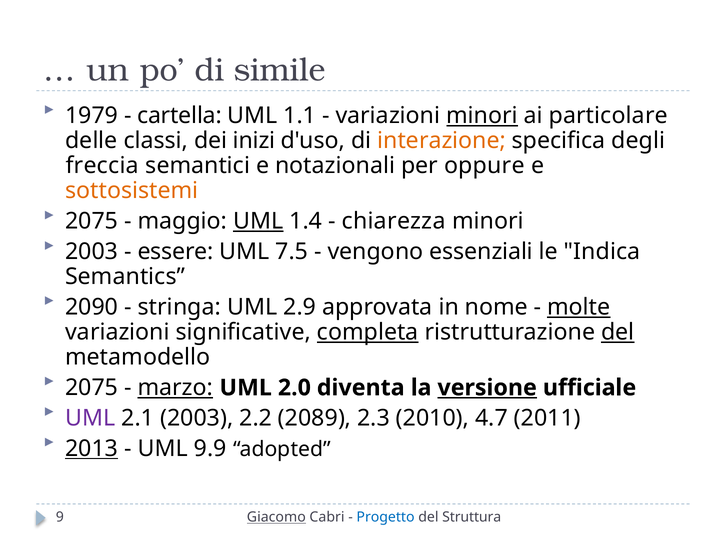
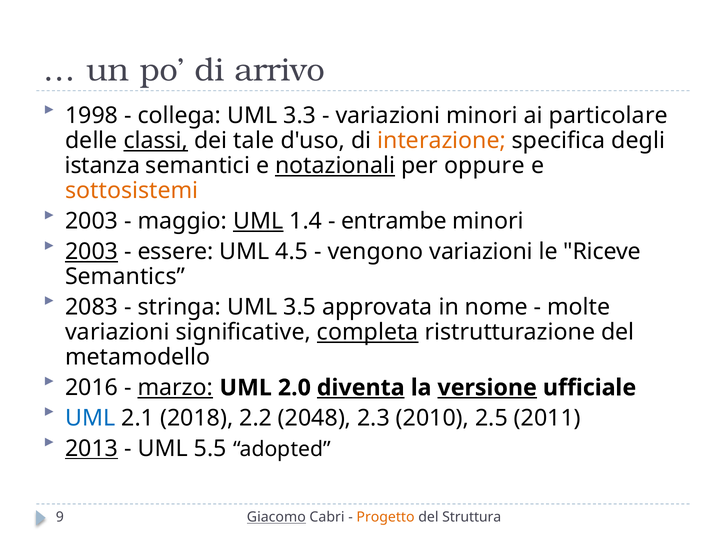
simile: simile -> arrivo
1979: 1979 -> 1998
cartella: cartella -> collega
1.1: 1.1 -> 3.3
minori at (482, 116) underline: present -> none
classi underline: none -> present
inizi: inizi -> tale
freccia: freccia -> istanza
notazionali underline: none -> present
2075 at (92, 221): 2075 -> 2003
chiarezza: chiarezza -> entrambe
2003 at (92, 252) underline: none -> present
7.5: 7.5 -> 4.5
vengono essenziali: essenziali -> variazioni
Indica: Indica -> Riceve
2090: 2090 -> 2083
2.9: 2.9 -> 3.5
molte underline: present -> none
del at (618, 333) underline: present -> none
2075 at (92, 388): 2075 -> 2016
diventa underline: none -> present
UML at (90, 418) colour: purple -> blue
2.1 2003: 2003 -> 2018
2089: 2089 -> 2048
4.7: 4.7 -> 2.5
9.9: 9.9 -> 5.5
Progetto colour: blue -> orange
